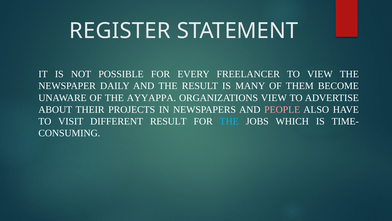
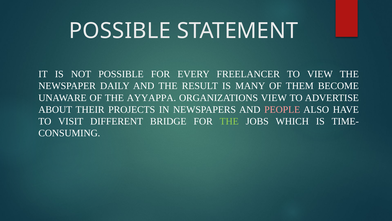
REGISTER at (120, 31): REGISTER -> POSSIBLE
DIFFERENT RESULT: RESULT -> BRIDGE
THE at (229, 121) colour: light blue -> light green
